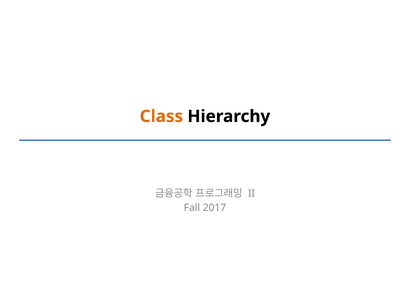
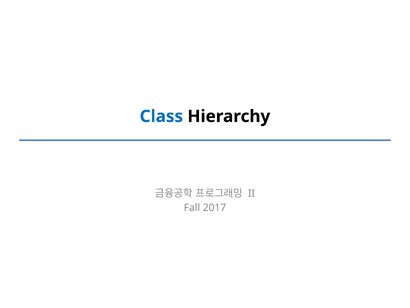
Class colour: orange -> blue
